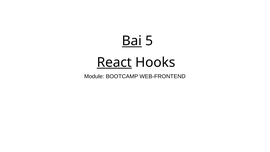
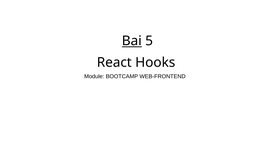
React underline: present -> none
